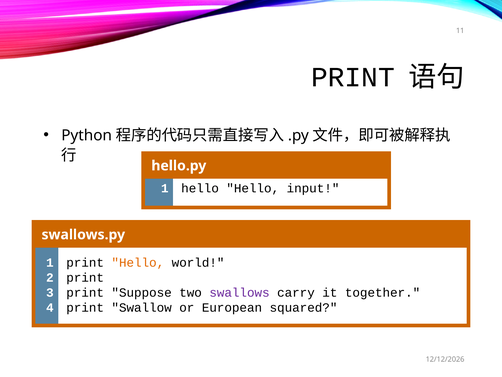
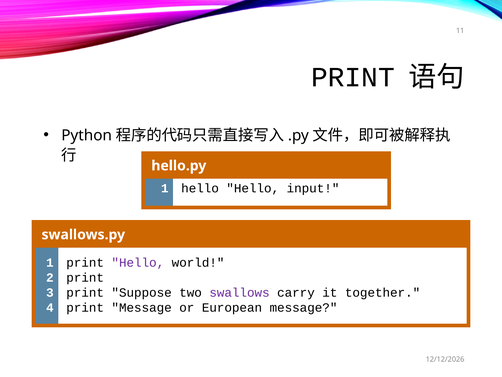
Hello at (138, 262) colour: orange -> purple
print Swallow: Swallow -> Message
European squared: squared -> message
